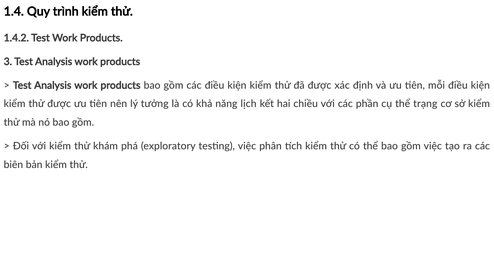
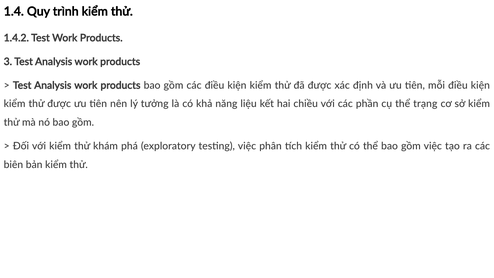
lịch: lịch -> liệu
